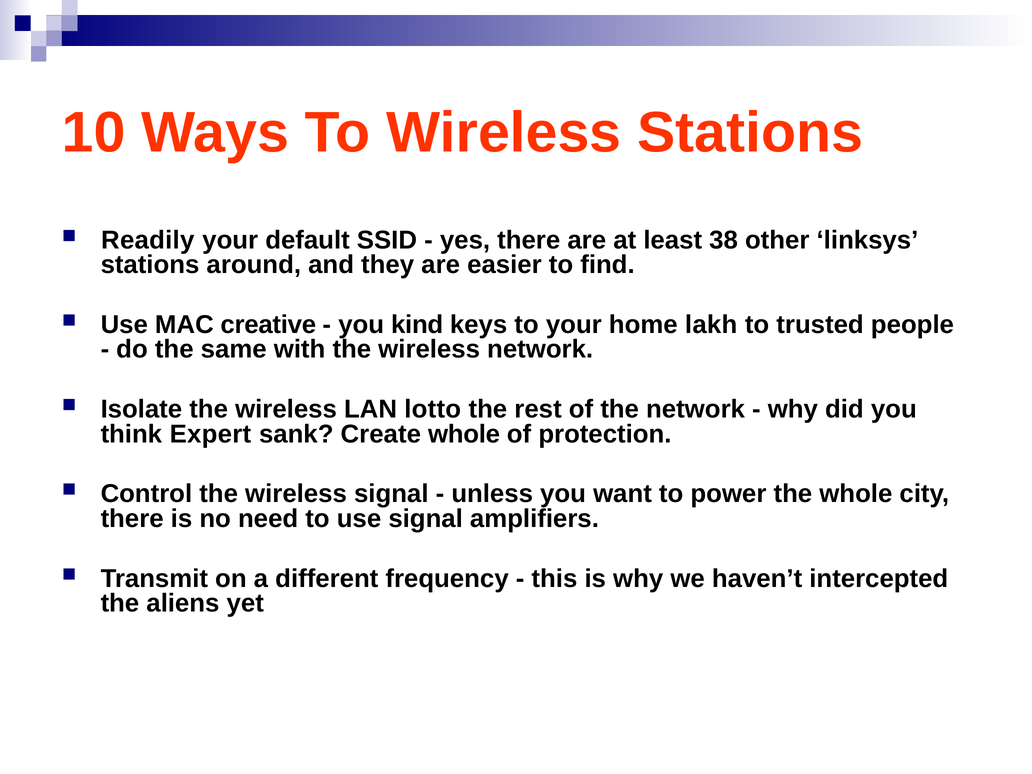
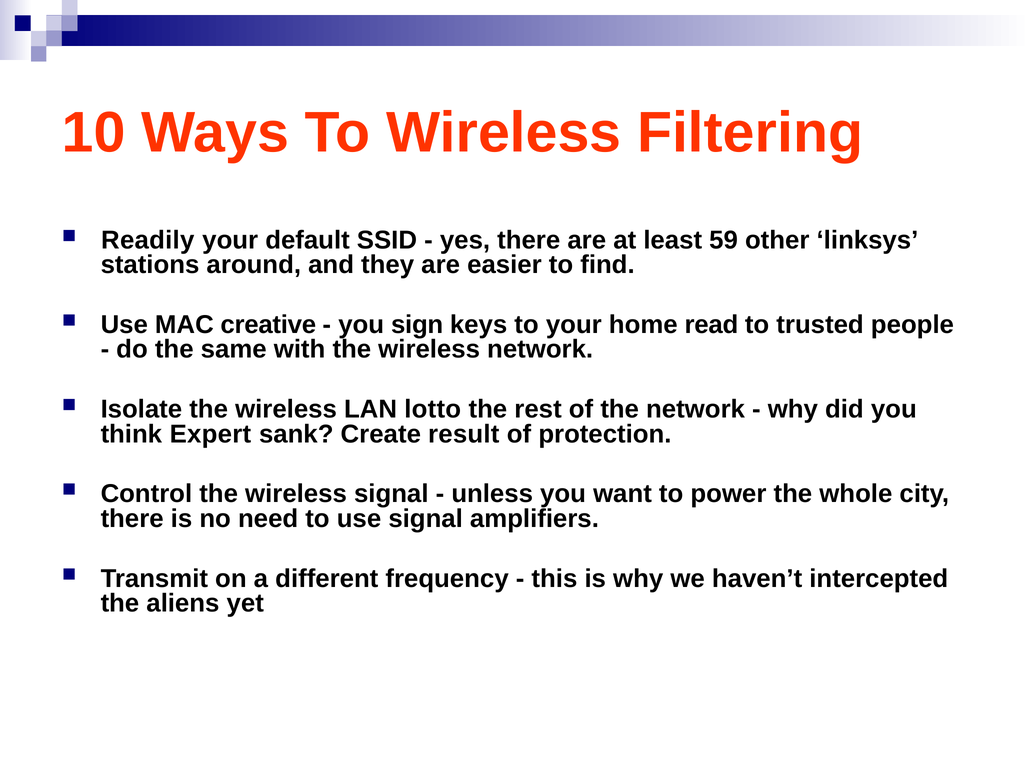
Wireless Stations: Stations -> Filtering
38: 38 -> 59
kind: kind -> sign
lakh: lakh -> read
Create whole: whole -> result
